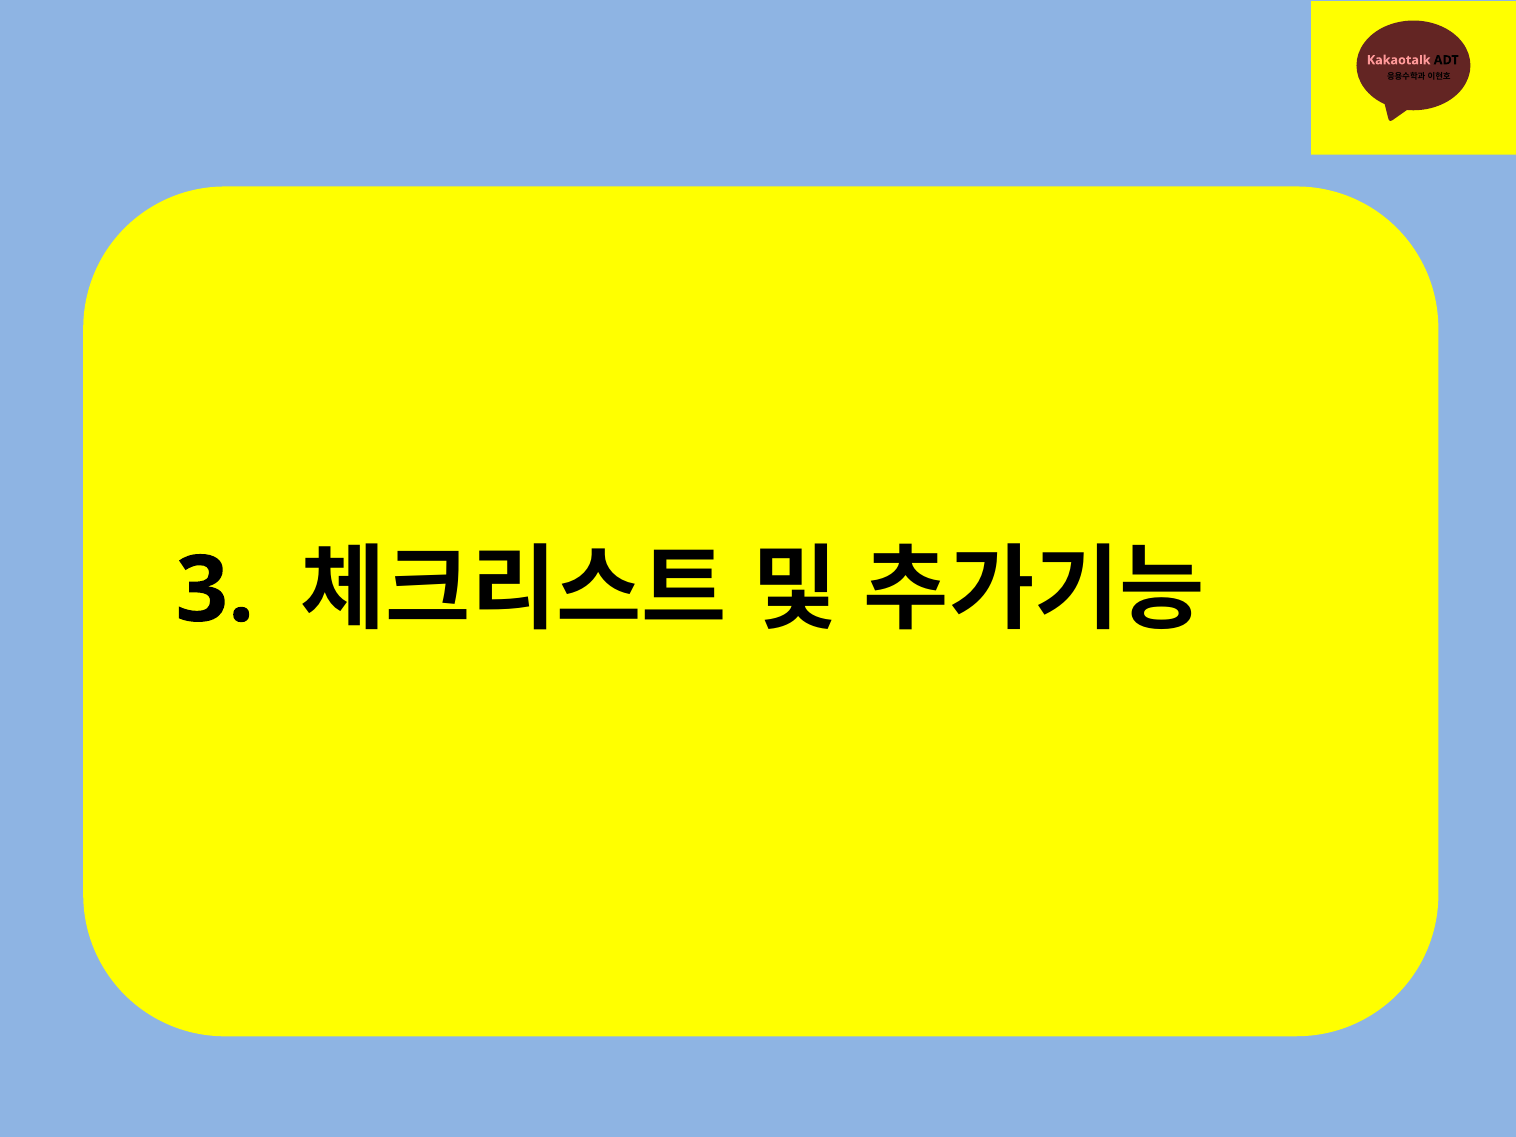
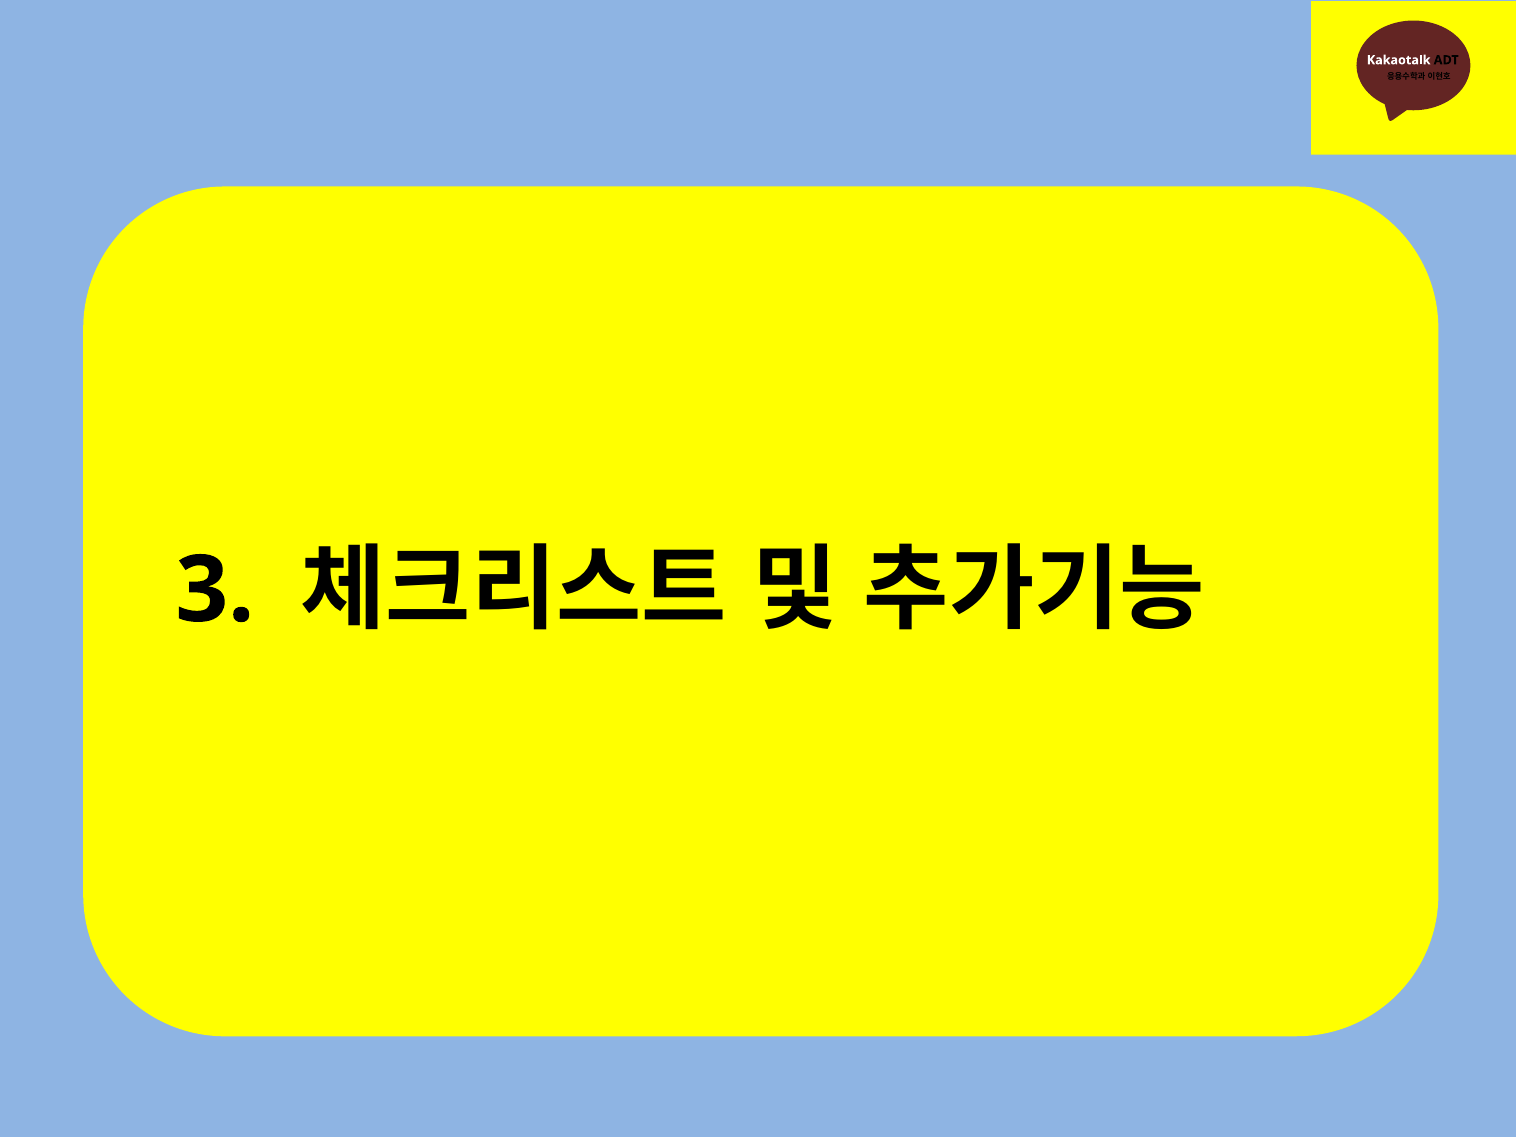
Kakaotalk colour: pink -> white
